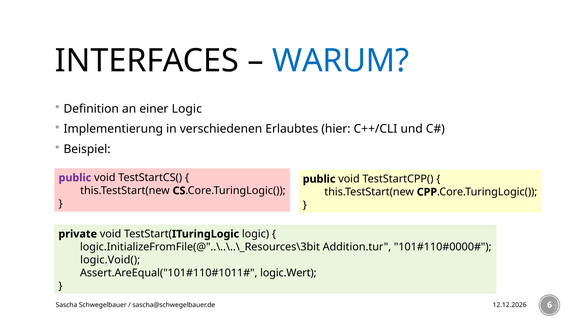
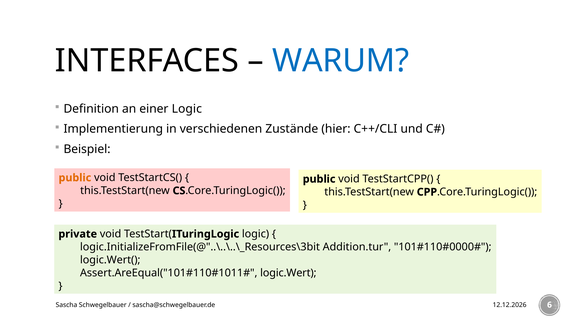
Erlaubtes: Erlaubtes -> Zustände
public at (75, 178) colour: purple -> orange
logic.Void(: logic.Void( -> logic.Wert(
